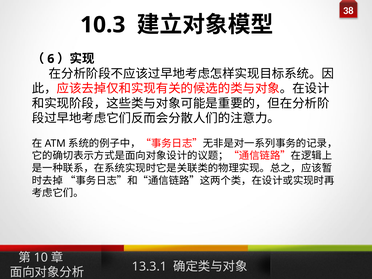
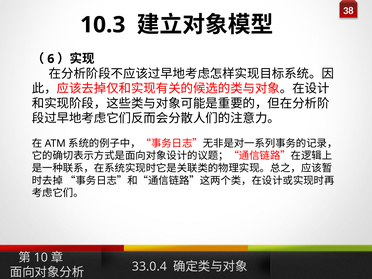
13.3.1: 13.3.1 -> 33.0.4
